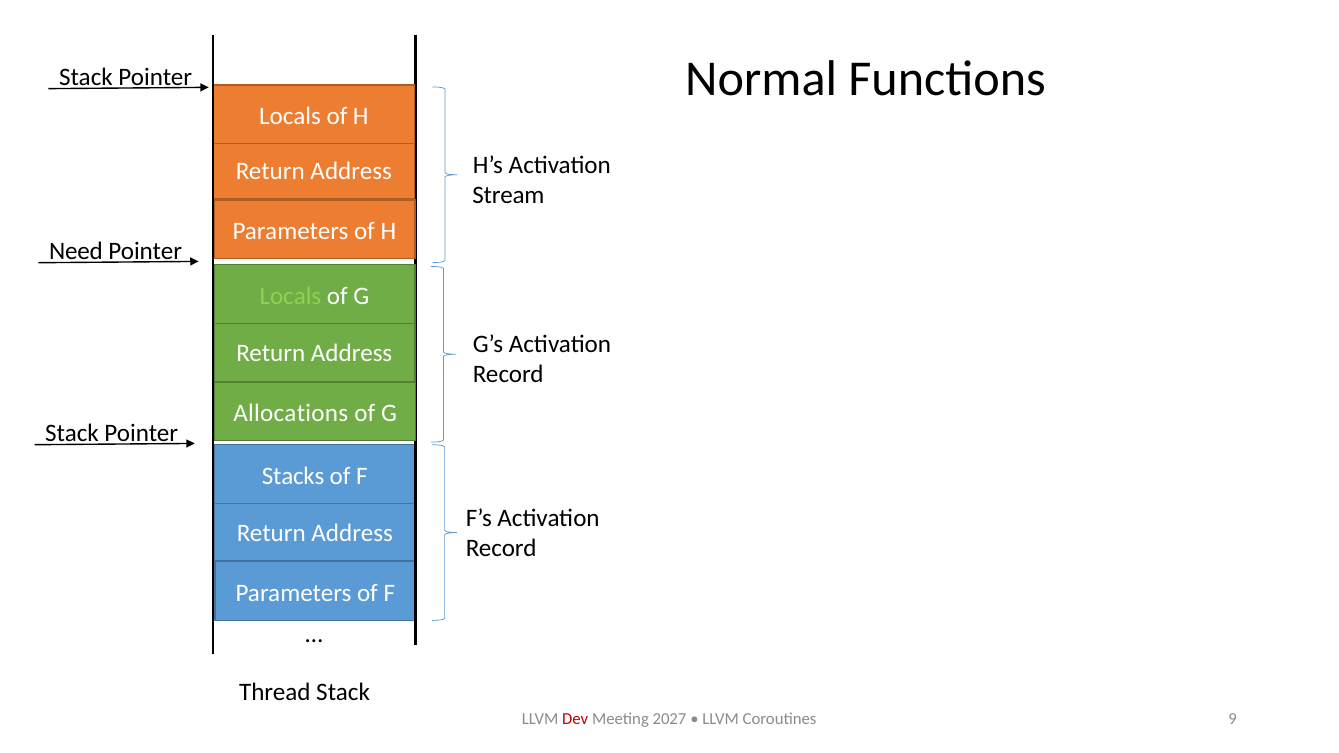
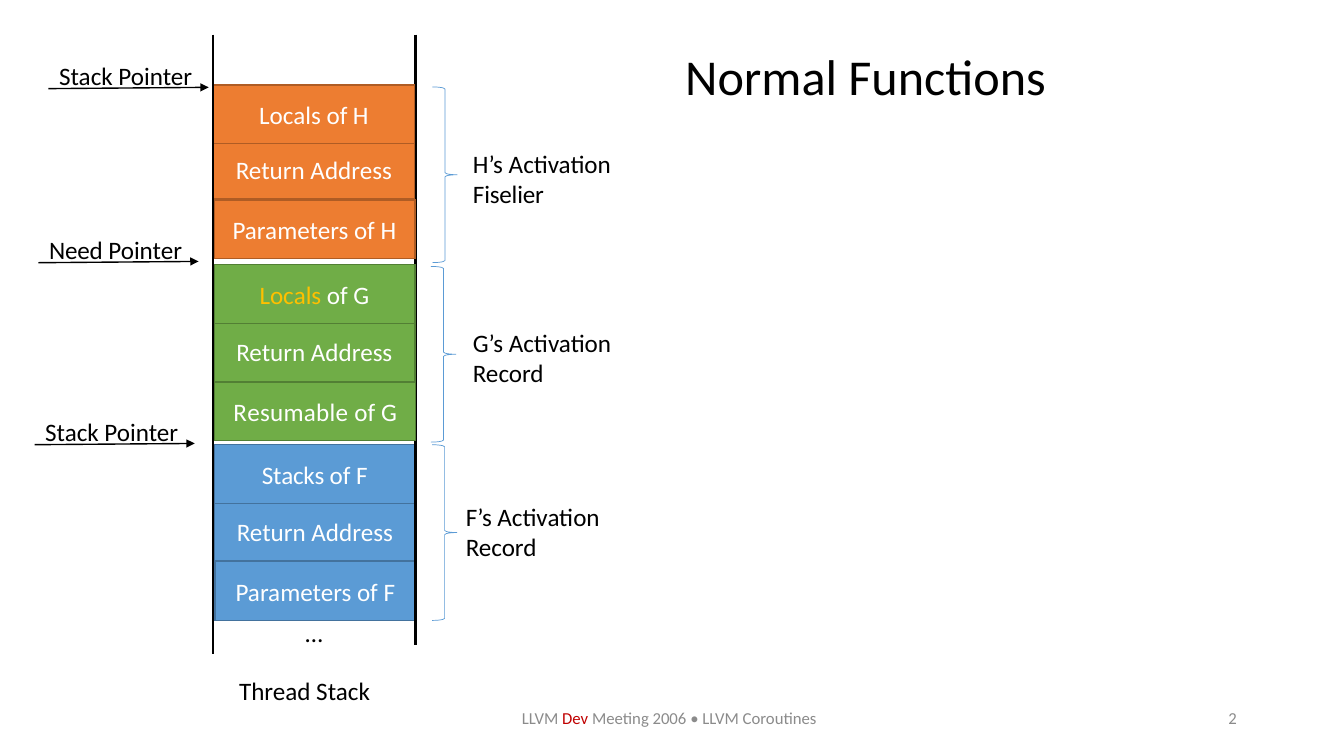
Stream: Stream -> Fiselier
Locals at (290, 296) colour: light green -> yellow
Allocations: Allocations -> Resumable
2027: 2027 -> 2006
9: 9 -> 2
